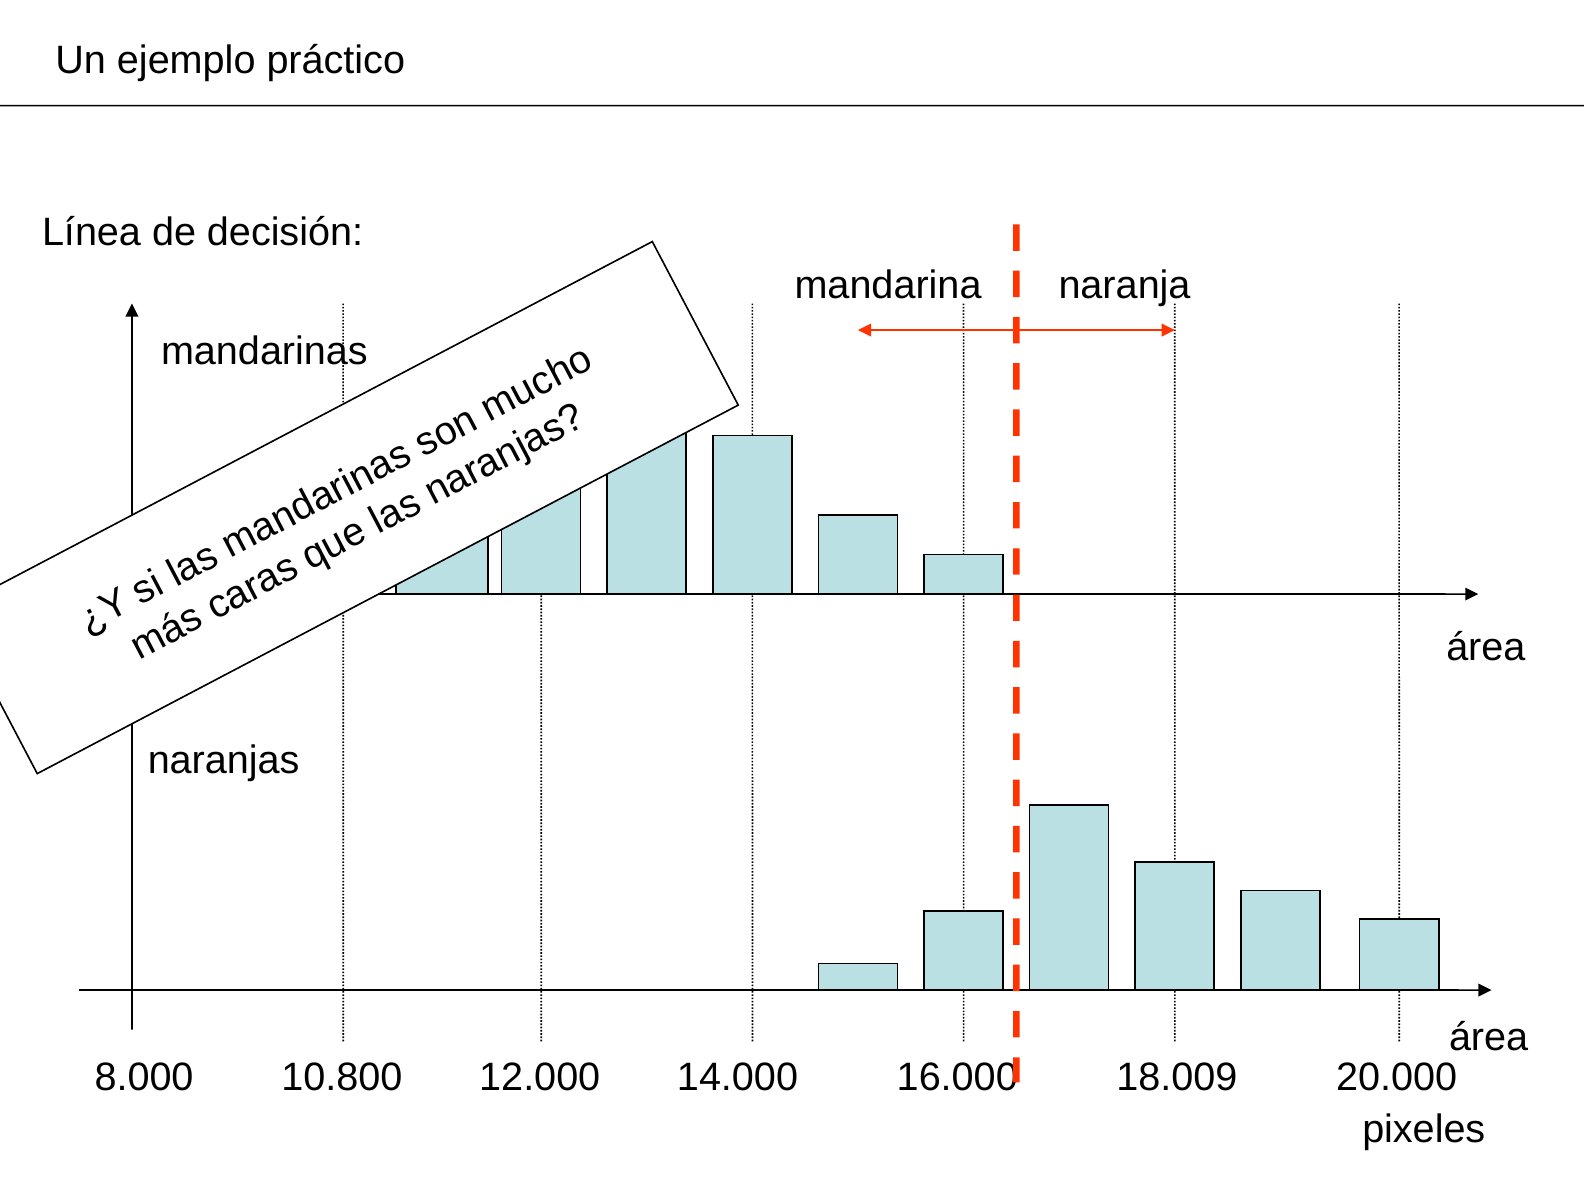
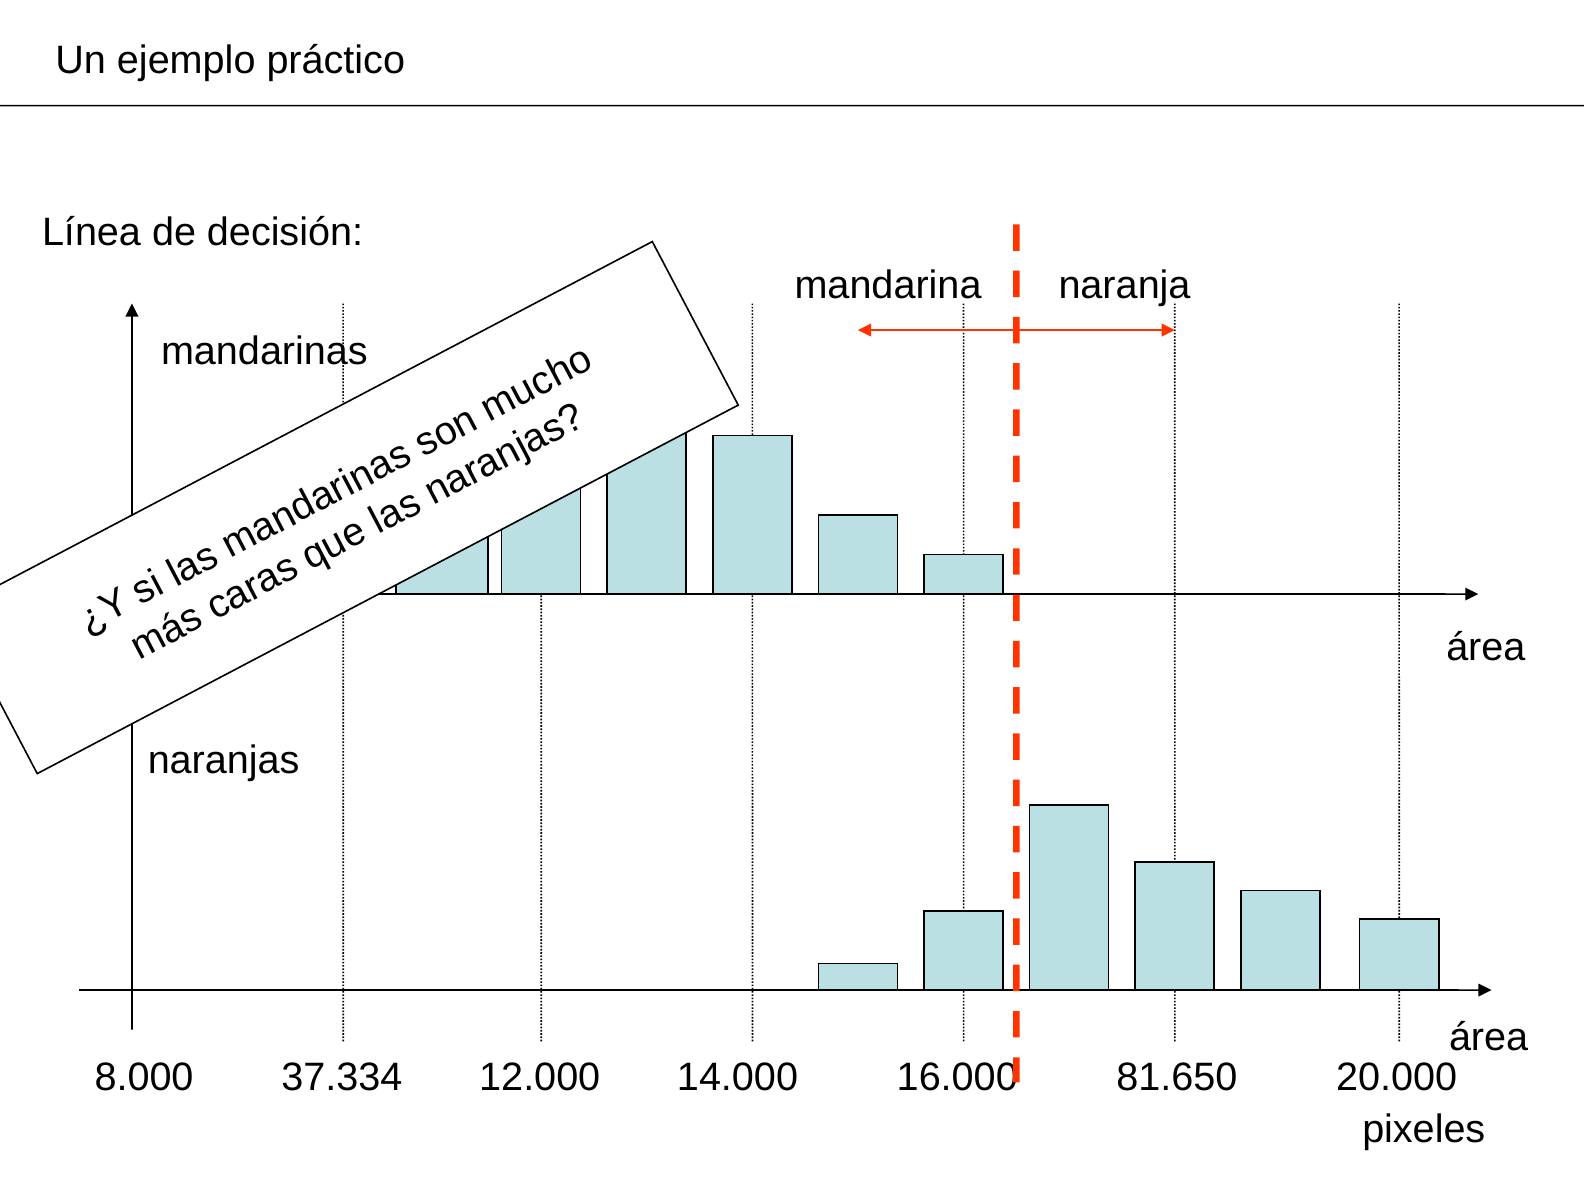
10.800: 10.800 -> 37.334
18.009: 18.009 -> 81.650
